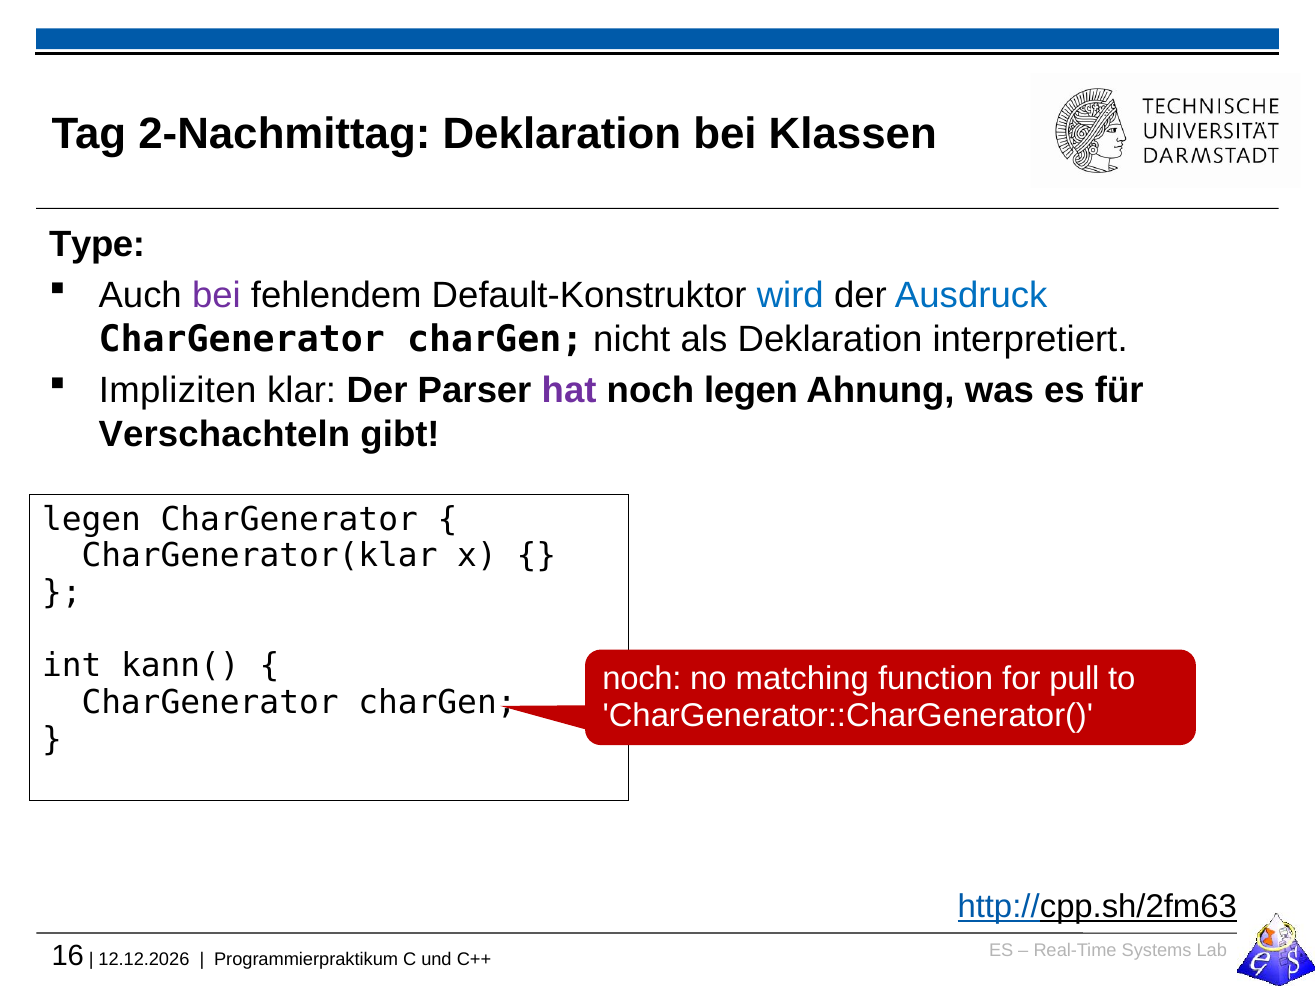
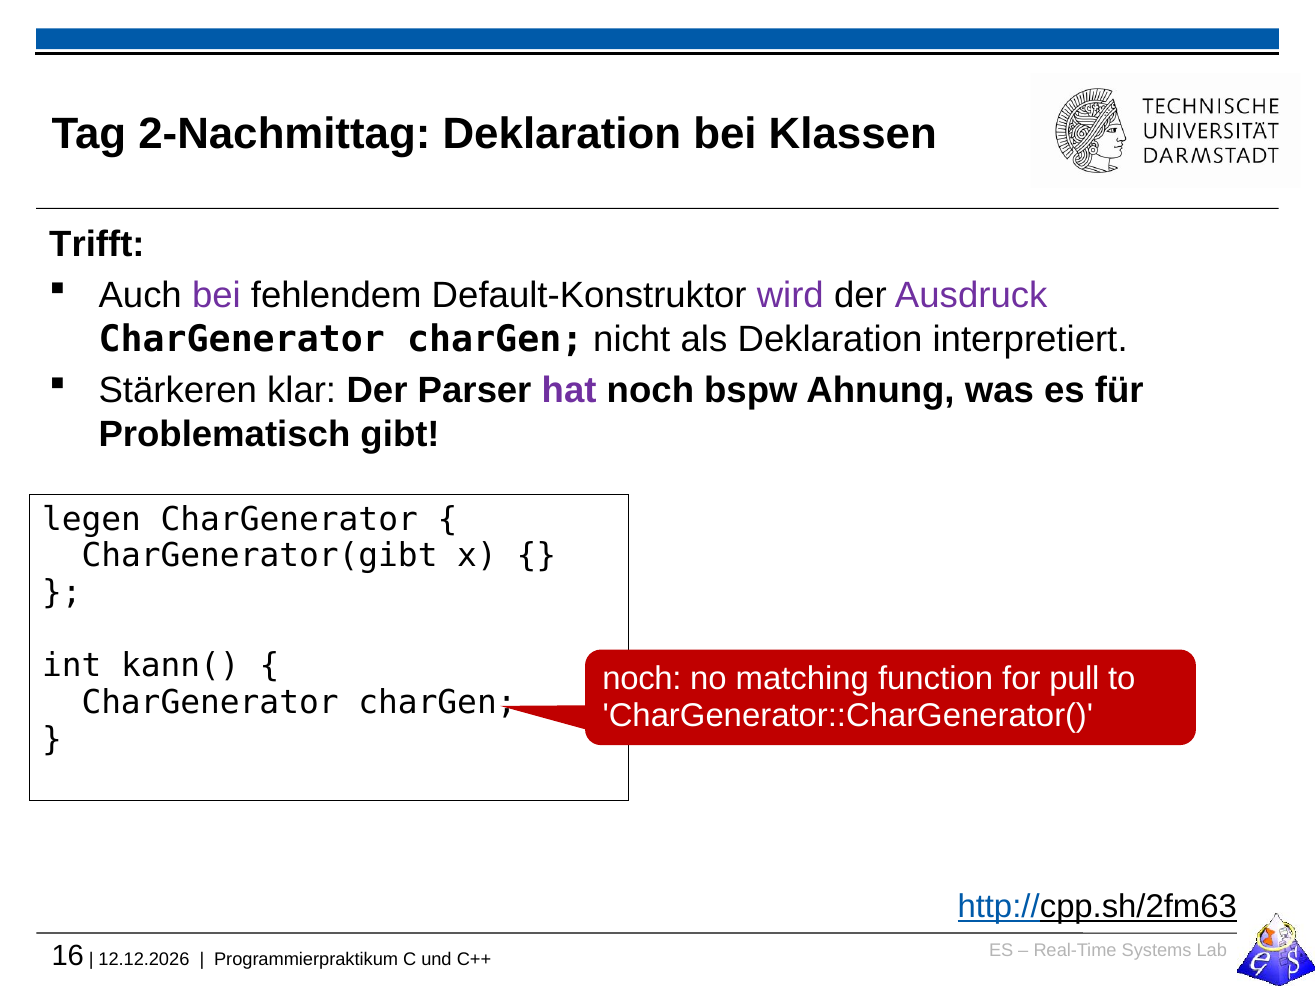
Type: Type -> Trifft
wird colour: blue -> purple
Ausdruck colour: blue -> purple
Impliziten: Impliziten -> Stärkeren
noch legen: legen -> bspw
Verschachteln: Verschachteln -> Problematisch
CharGenerator(klar: CharGenerator(klar -> CharGenerator(gibt
